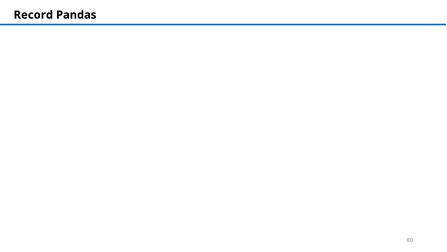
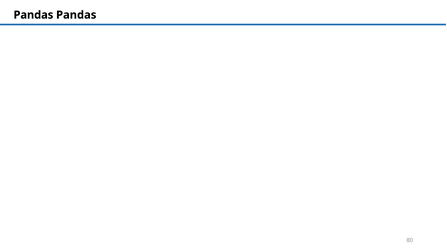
Record at (33, 15): Record -> Pandas
